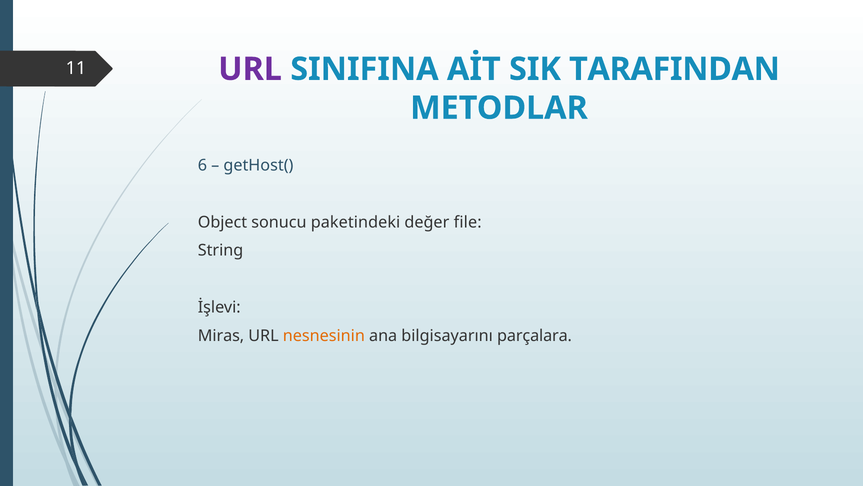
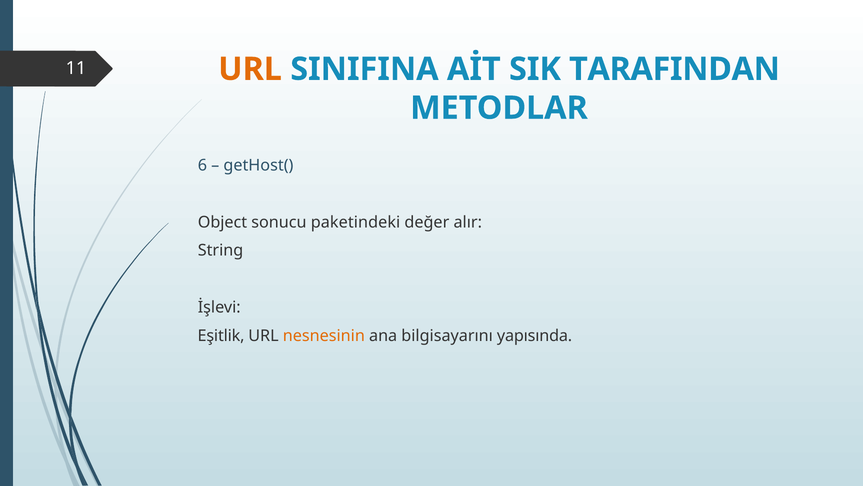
URL at (250, 69) colour: purple -> orange
file: file -> alır
Miras: Miras -> Eşitlik
parçalara: parçalara -> yapısında
